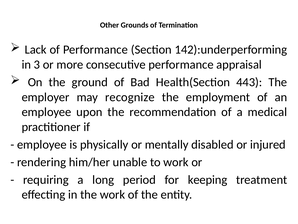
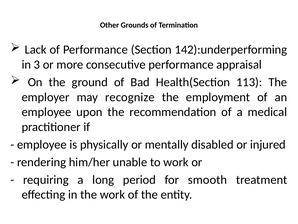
443: 443 -> 113
keeping: keeping -> smooth
